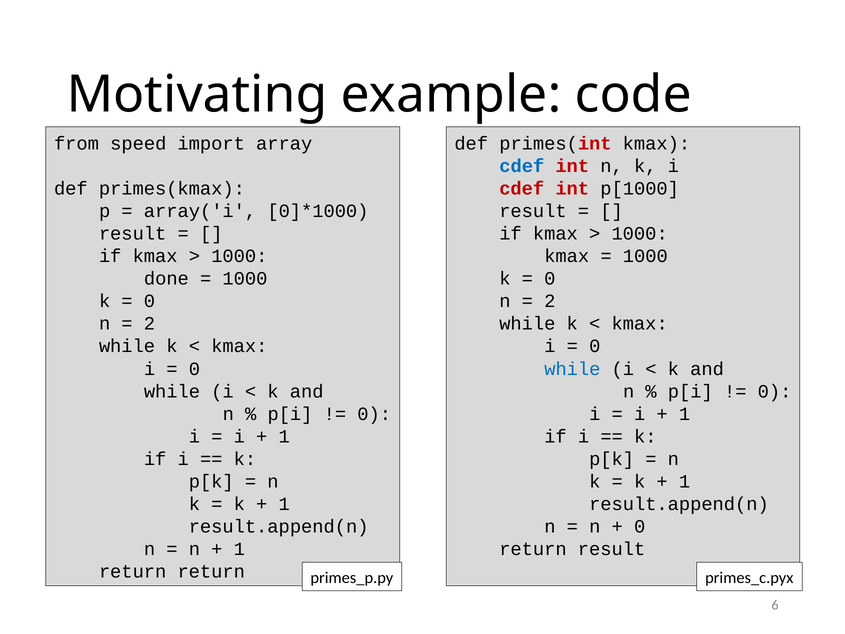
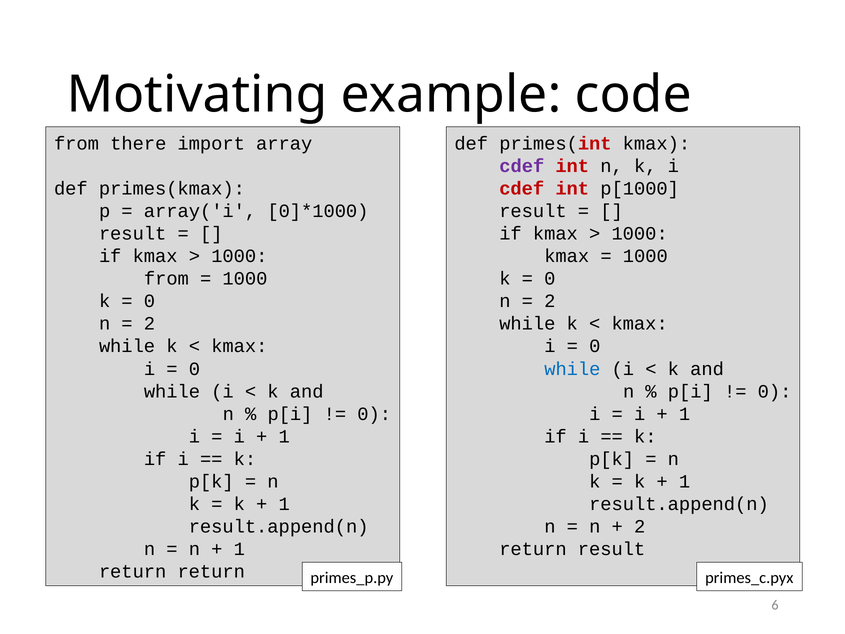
speed: speed -> there
cdef at (522, 166) colour: blue -> purple
done at (166, 279): done -> from
0 at (640, 526): 0 -> 2
